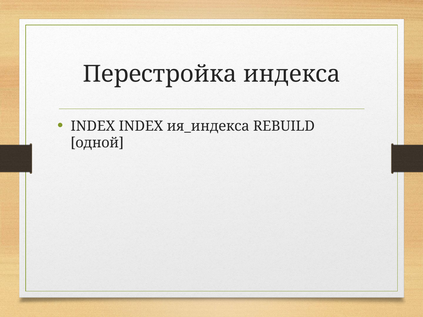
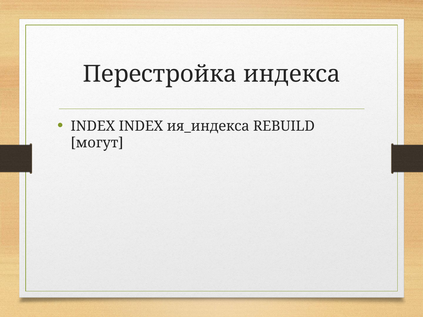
одной: одной -> могут
